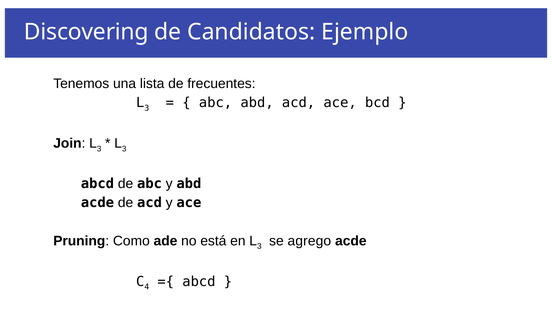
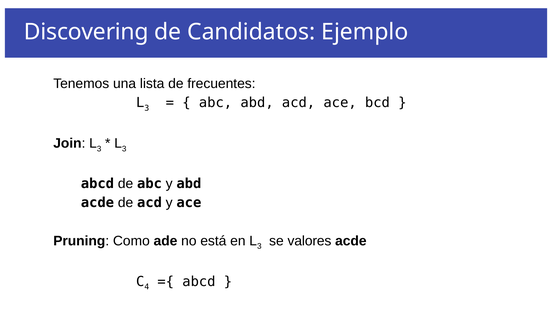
agrego: agrego -> valores
